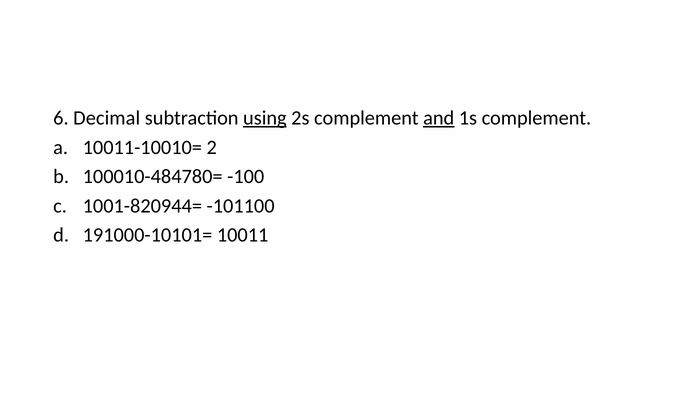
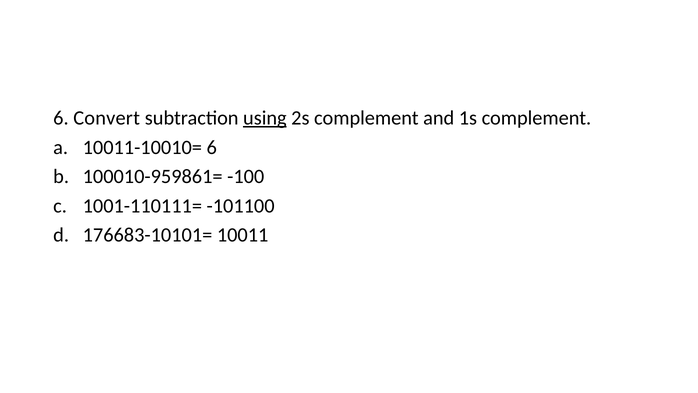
Decimal: Decimal -> Convert
and underline: present -> none
10011-10010= 2: 2 -> 6
100010-484780=: 100010-484780= -> 100010-959861=
1001-820944=: 1001-820944= -> 1001-110111=
191000-10101=: 191000-10101= -> 176683-10101=
